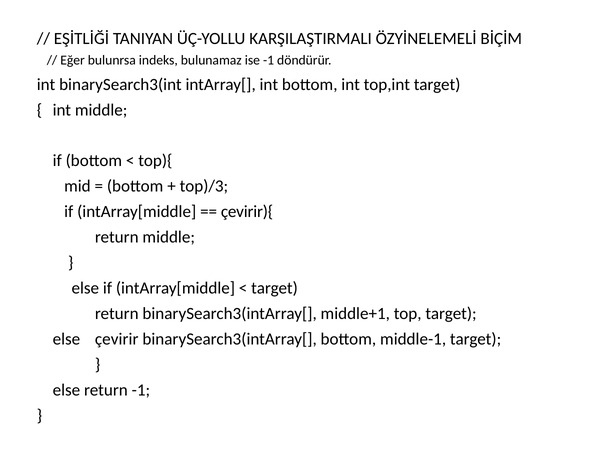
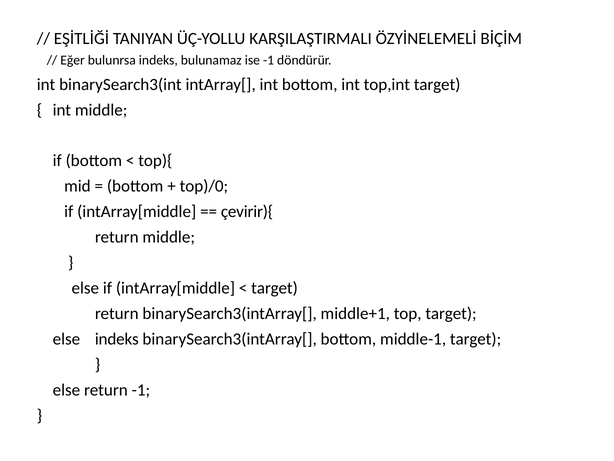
top)/3: top)/3 -> top)/0
else çevirir: çevirir -> indeks
